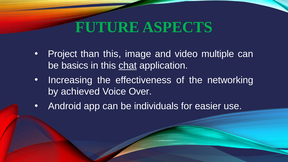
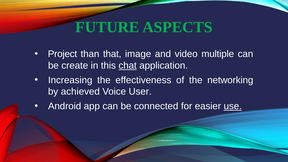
than this: this -> that
basics: basics -> create
Over: Over -> User
individuals: individuals -> connected
use underline: none -> present
